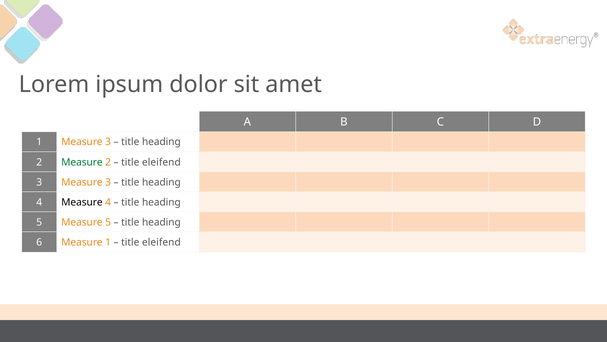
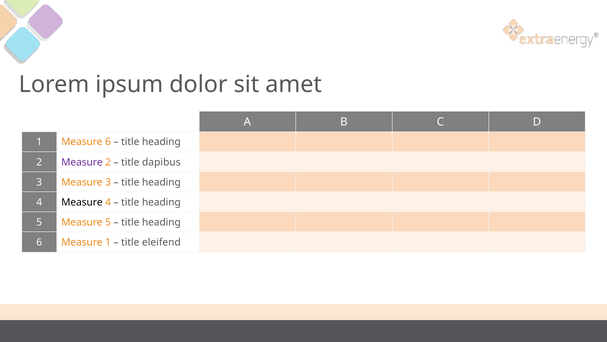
1 Measure 3: 3 -> 6
Measure at (82, 162) colour: green -> purple
eleifend at (161, 162): eleifend -> dapibus
